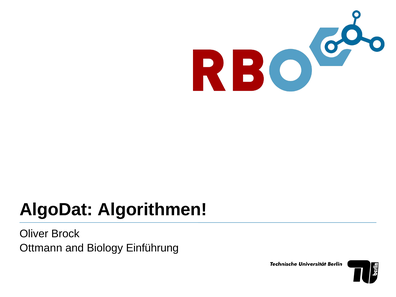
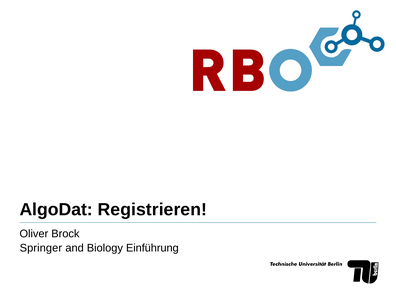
Algorithmen: Algorithmen -> Registrieren
Ottmann: Ottmann -> Springer
